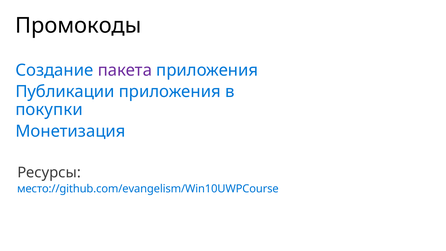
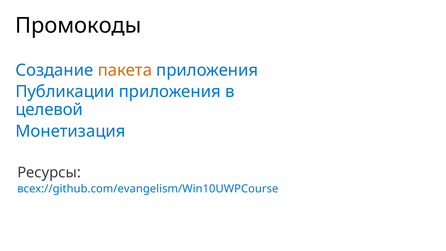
пакета colour: purple -> orange
покупки: покупки -> целевой
место://github.com/evangelism/Win10UWPCourse: место://github.com/evangelism/Win10UWPCourse -> всех://github.com/evangelism/Win10UWPCourse
